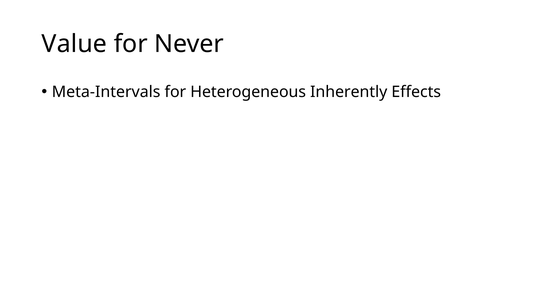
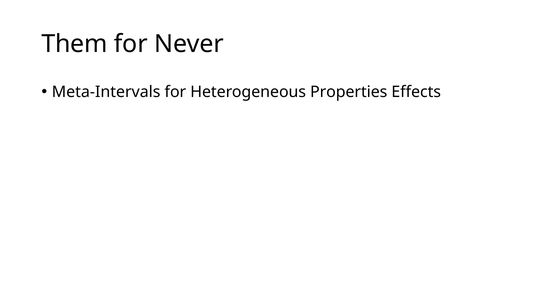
Value: Value -> Them
Inherently: Inherently -> Properties
